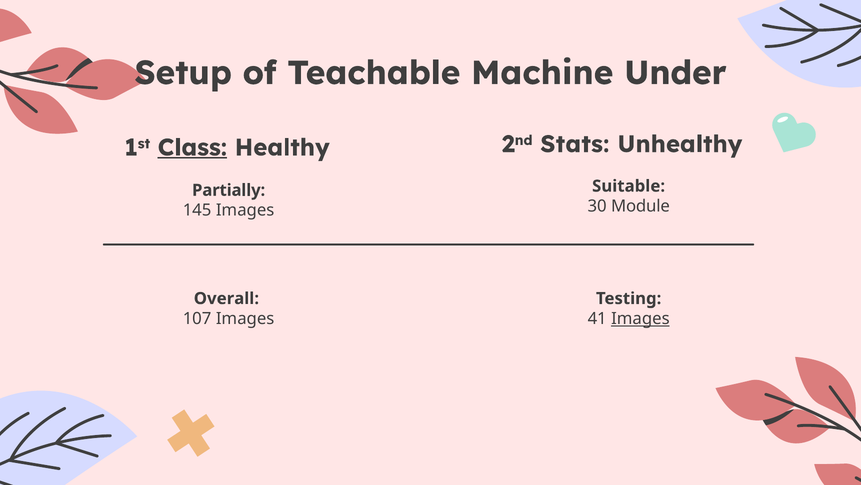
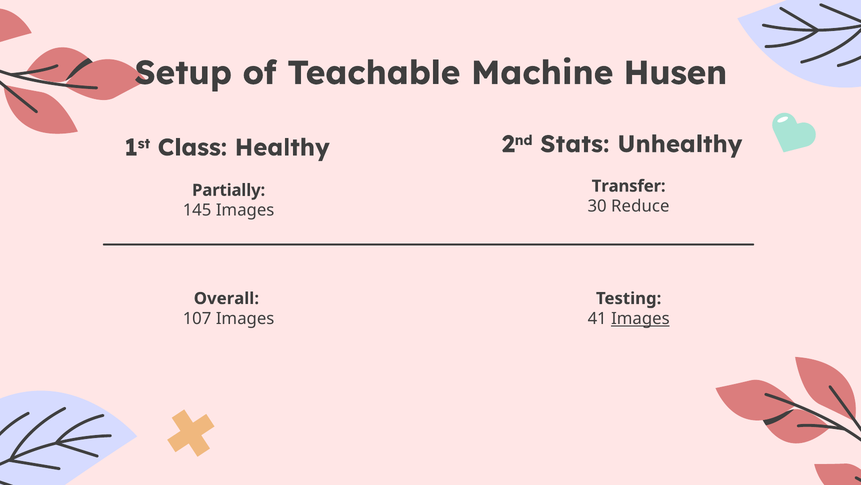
Under: Under -> Husen
Class underline: present -> none
Suitable: Suitable -> Transfer
Module: Module -> Reduce
